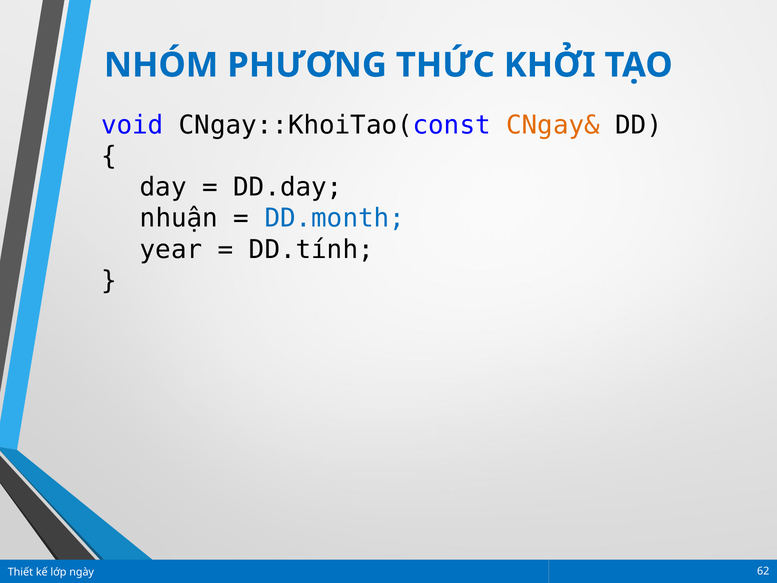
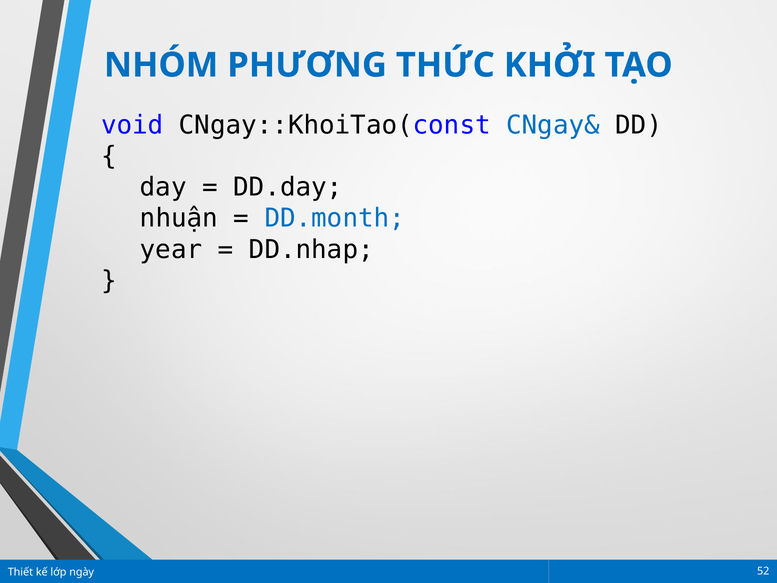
CNgay& colour: orange -> blue
DD.tính: DD.tính -> DD.nhap
62: 62 -> 52
